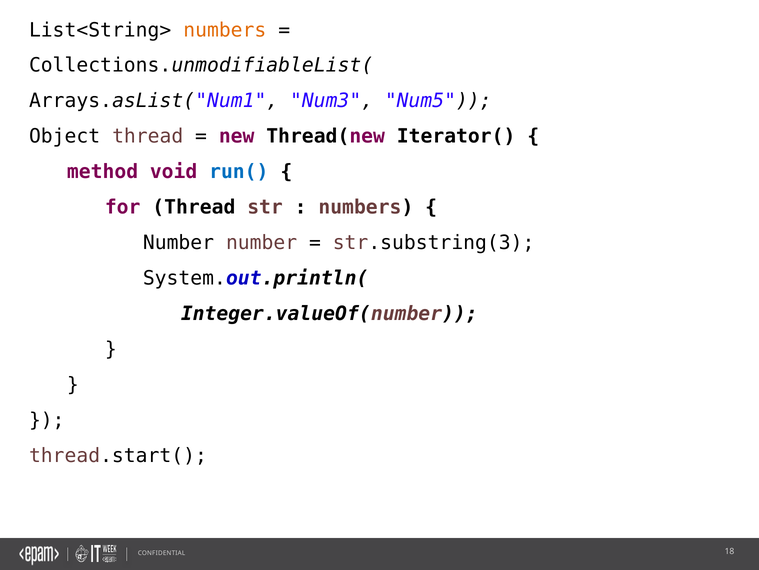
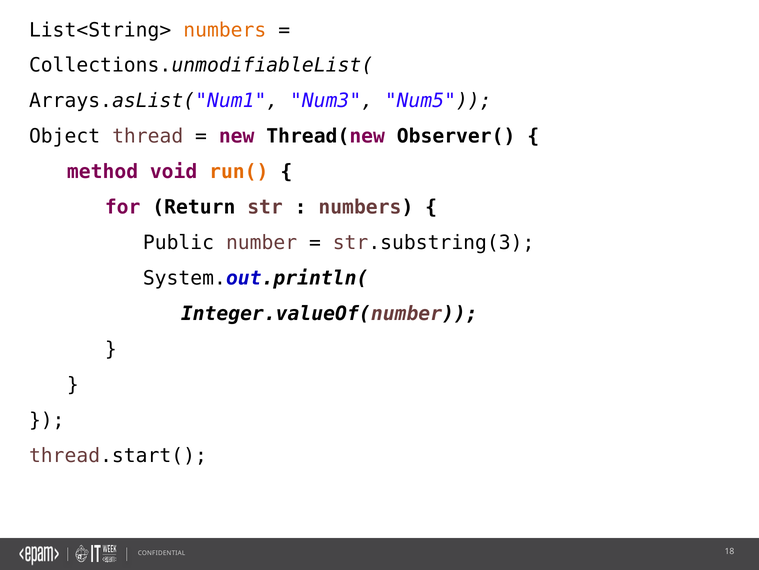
Iterator(: Iterator( -> Observer(
run( colour: blue -> orange
for Thread: Thread -> Return
Number at (178, 242): Number -> Public
